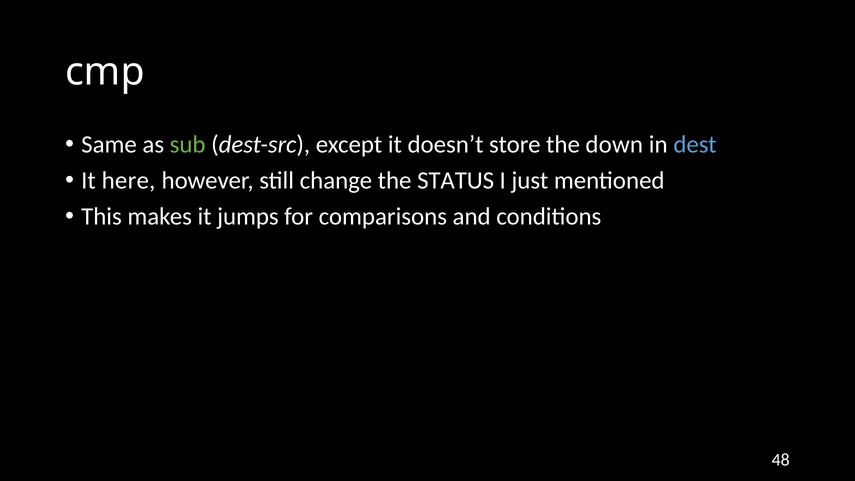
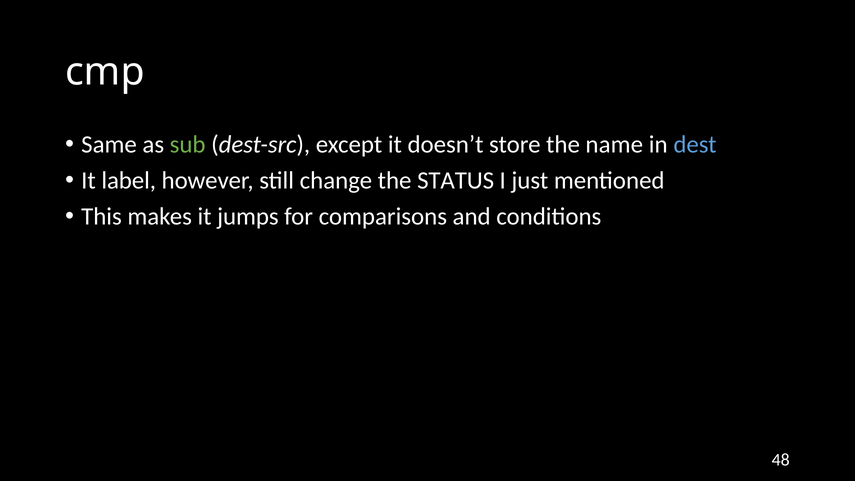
down: down -> name
here: here -> label
